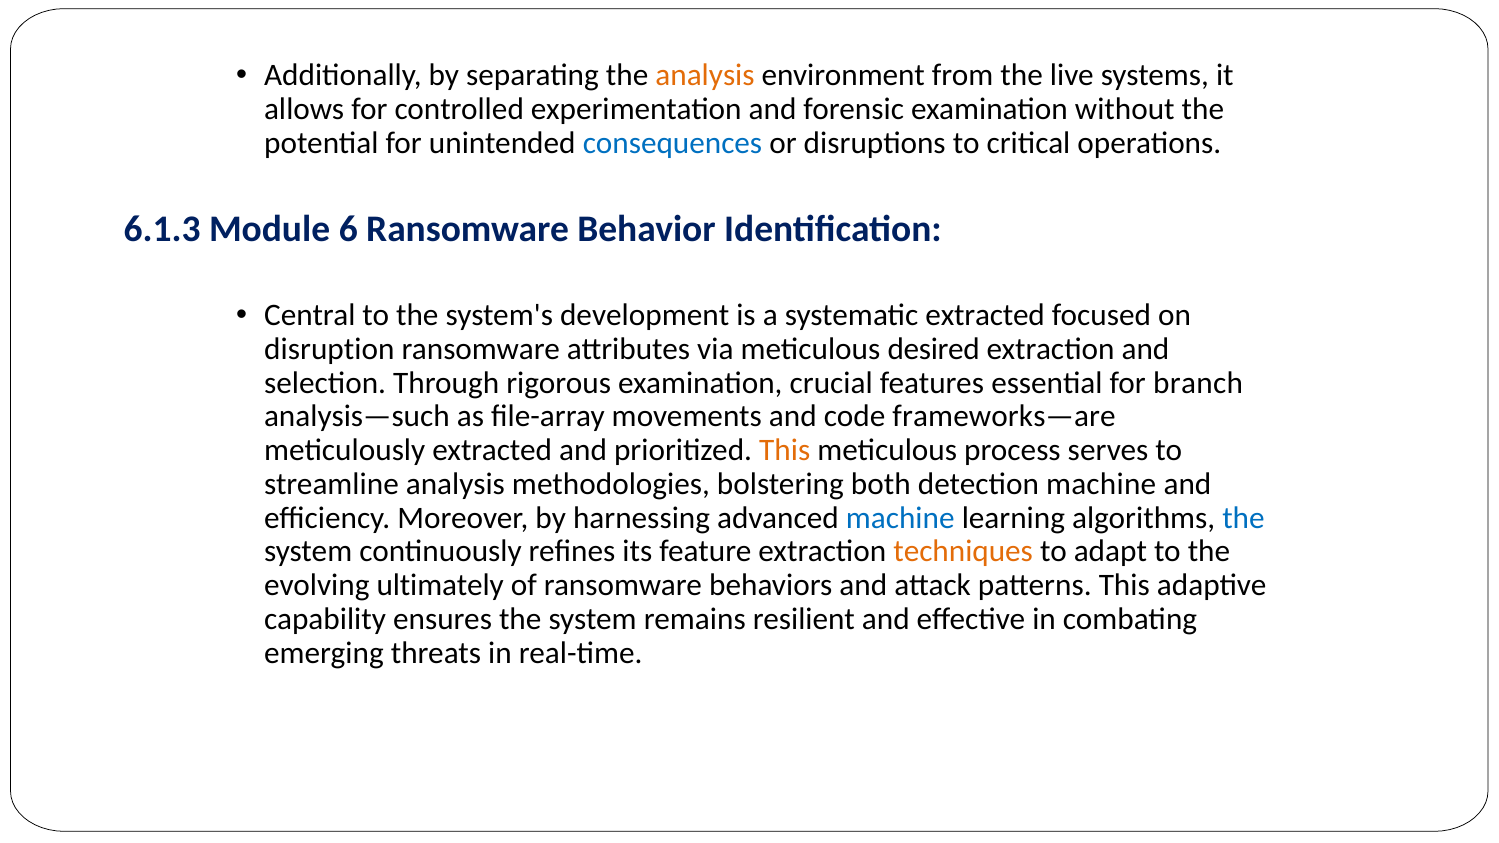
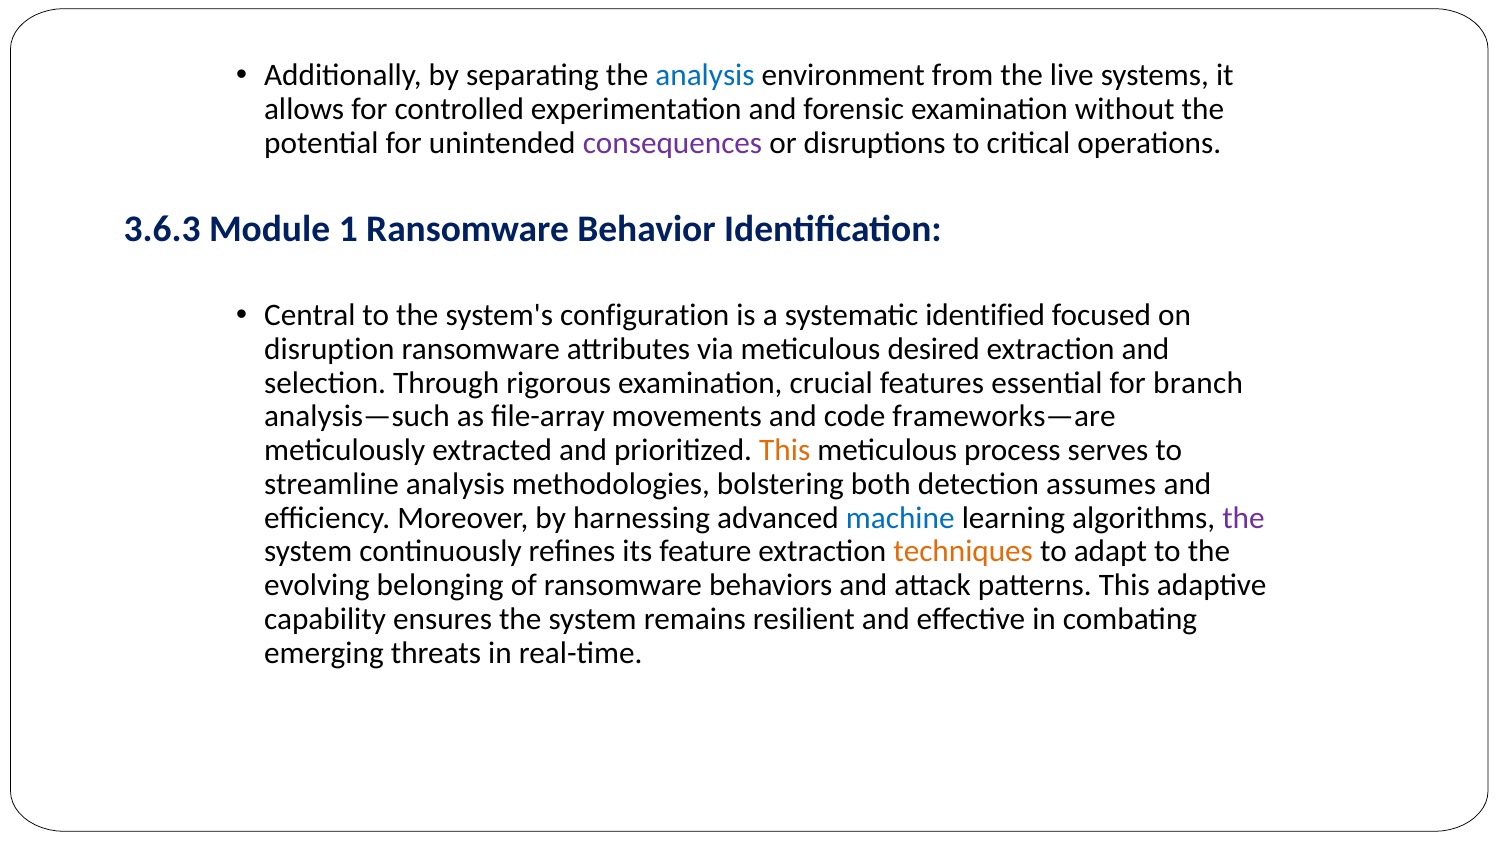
analysis at (705, 75) colour: orange -> blue
consequences colour: blue -> purple
6.1.3: 6.1.3 -> 3.6.3
6: 6 -> 1
development: development -> configuration
systematic extracted: extracted -> identified
detection machine: machine -> assumes
the at (1243, 518) colour: blue -> purple
ultimately: ultimately -> belonging
